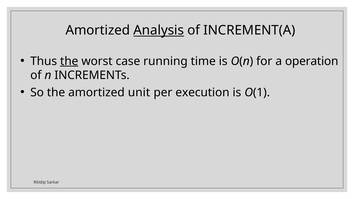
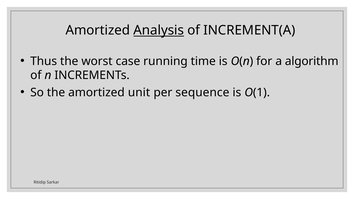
the at (69, 61) underline: present -> none
operation: operation -> algorithm
execution: execution -> sequence
